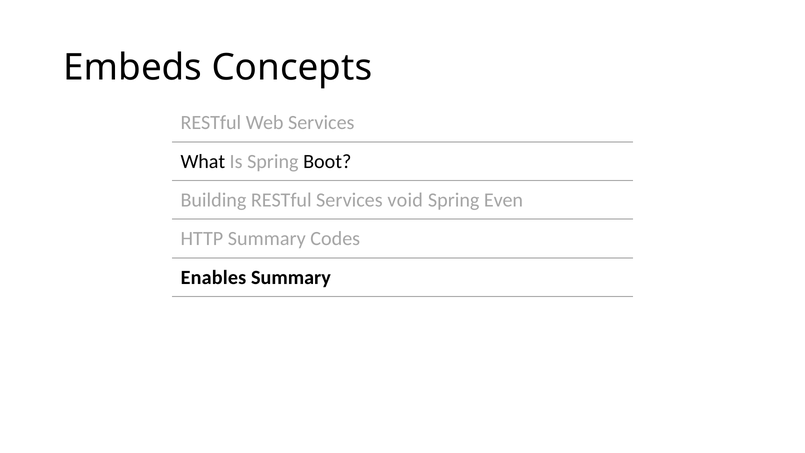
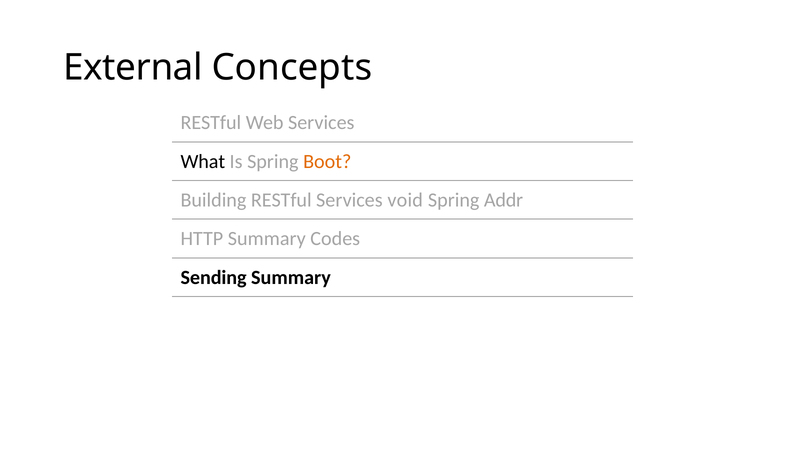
Embeds: Embeds -> External
Boot colour: black -> orange
Even: Even -> Addr
Enables: Enables -> Sending
